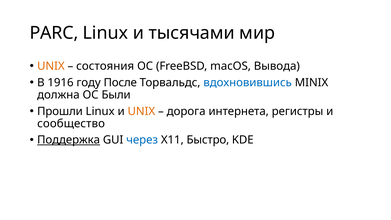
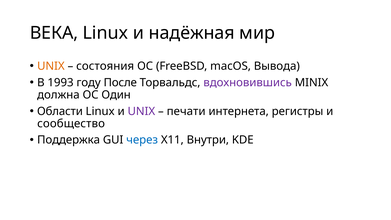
PARC: PARC -> ВЕКА
тысячами: тысячами -> надёжная
1916: 1916 -> 1993
вдохновившись colour: blue -> purple
Были: Были -> Один
Прошли: Прошли -> Области
UNIX at (141, 111) colour: orange -> purple
дорога: дорога -> печати
Поддержка underline: present -> none
Быстро: Быстро -> Внутри
